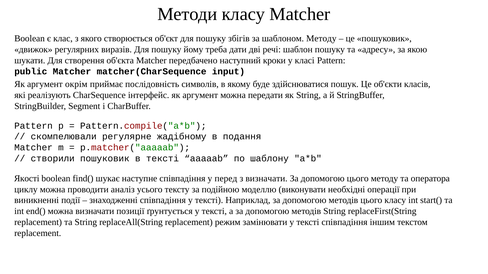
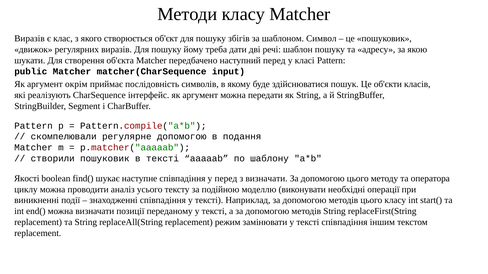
Boolean at (30, 39): Boolean -> Виразів
шаблоном Методу: Методу -> Символ
наступний кроки: кроки -> перед
регулярне жадібному: жадібному -> допомогою
ґрунтується: ґрунтується -> переданому
